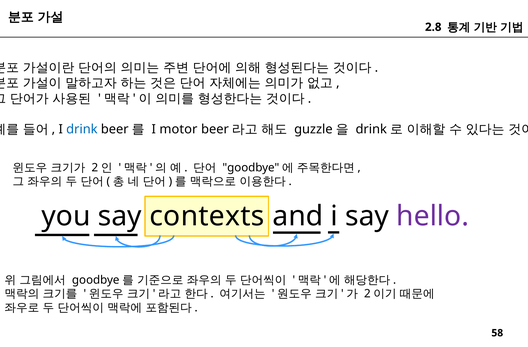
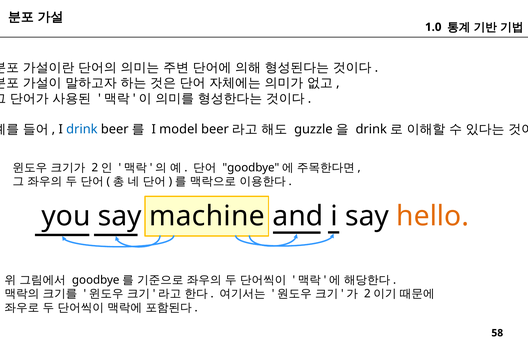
2.8: 2.8 -> 1.0
motor: motor -> model
contexts: contexts -> machine
hello colour: purple -> orange
